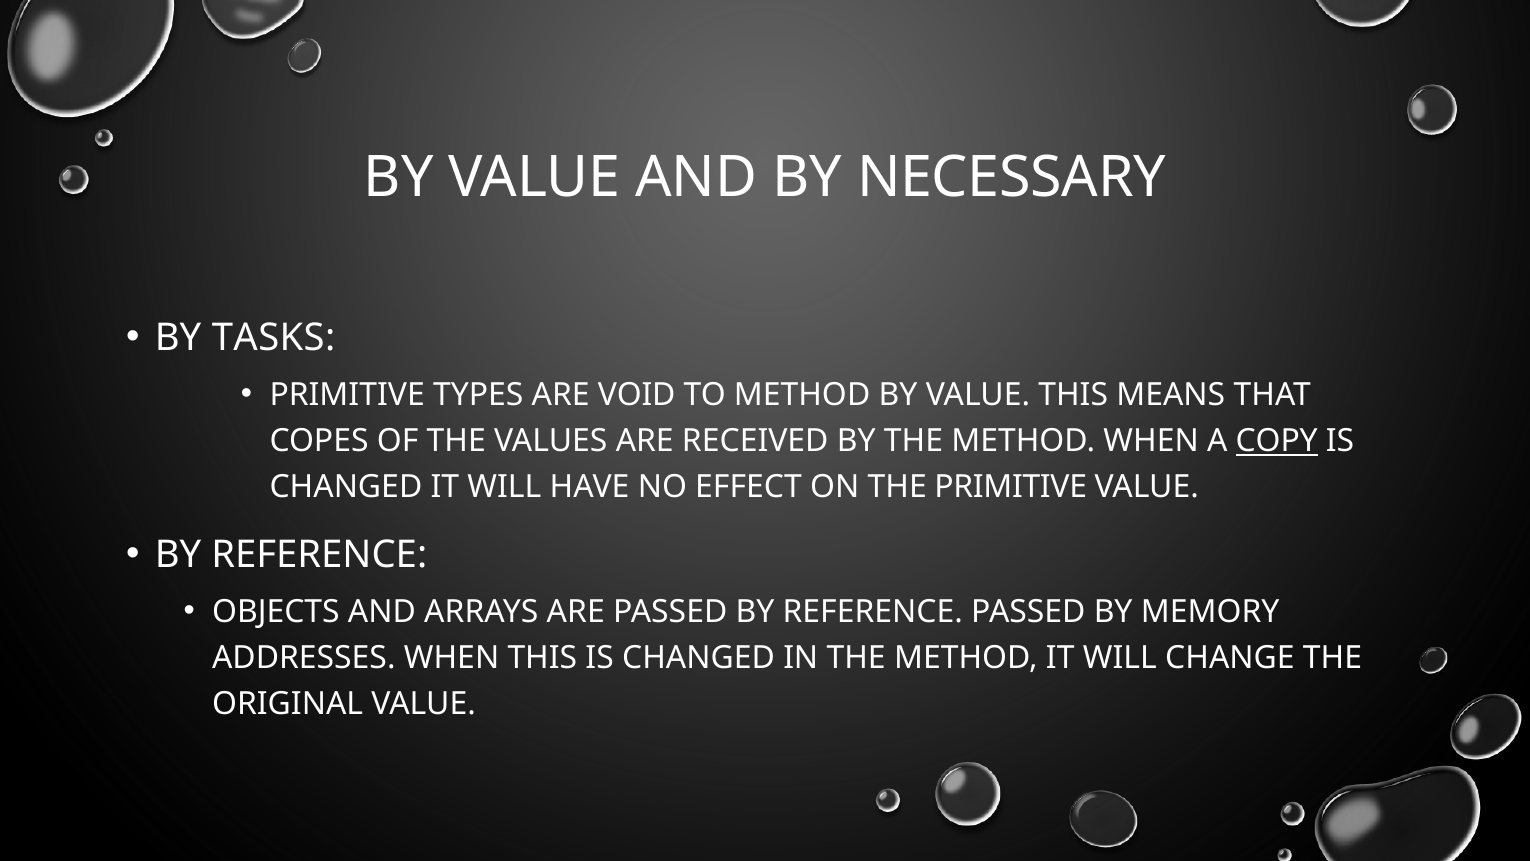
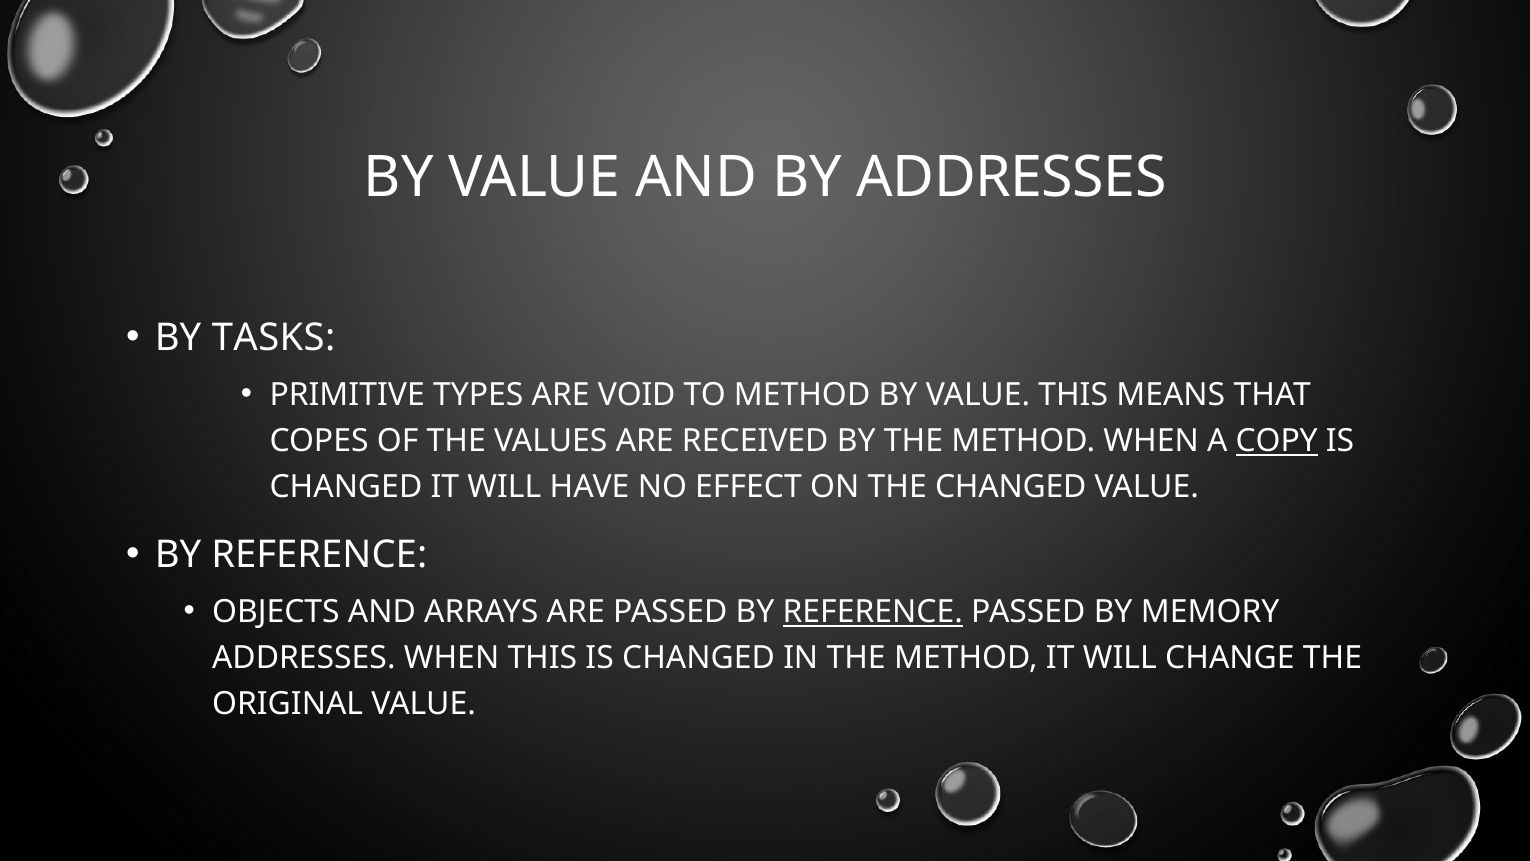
BY NECESSARY: NECESSARY -> ADDRESSES
THE PRIMITIVE: PRIMITIVE -> CHANGED
REFERENCE at (873, 612) underline: none -> present
